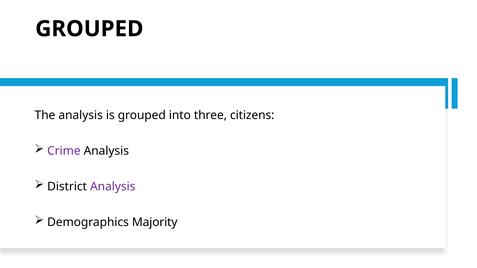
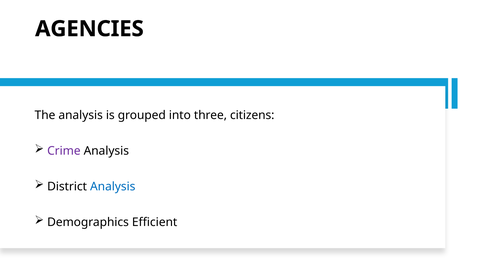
GROUPED at (89, 29): GROUPED -> AGENCIES
Analysis at (113, 187) colour: purple -> blue
Majority: Majority -> Efficient
